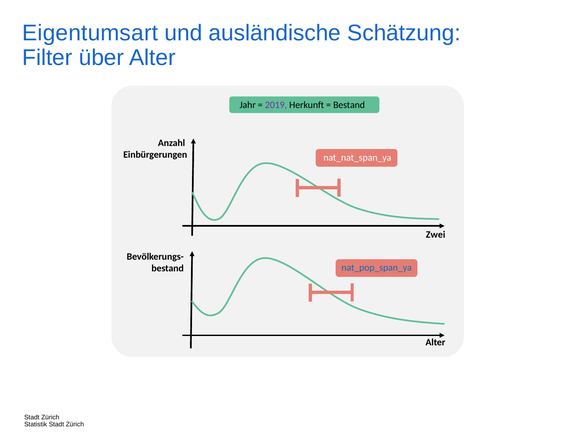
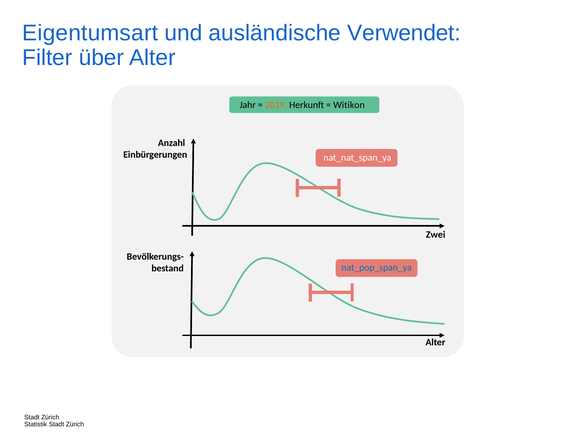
Schätzung: Schätzung -> Verwendet
2019 colour: purple -> orange
Bestand at (349, 105): Bestand -> Witikon
